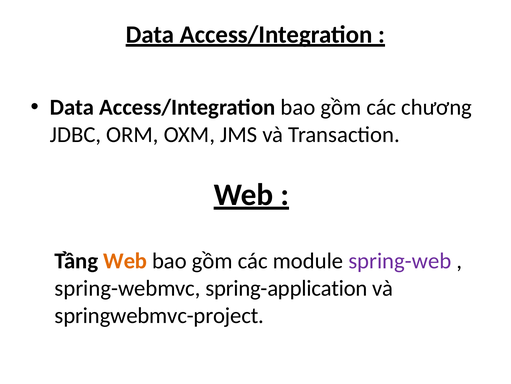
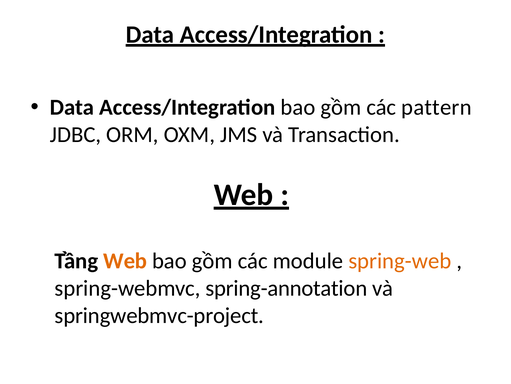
chương: chương -> pattern
spring-web colour: purple -> orange
spring-application: spring-application -> spring-annotation
